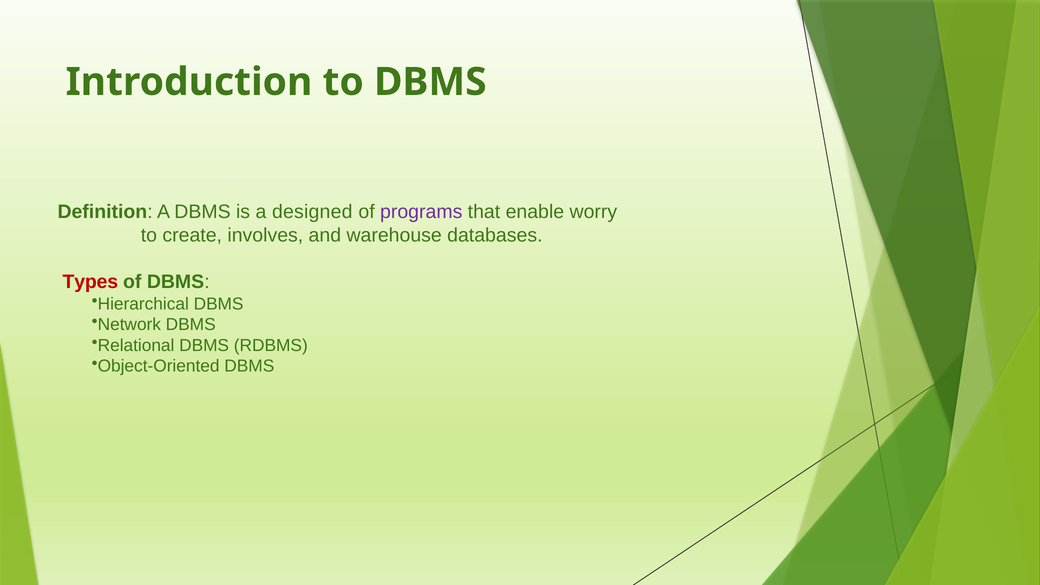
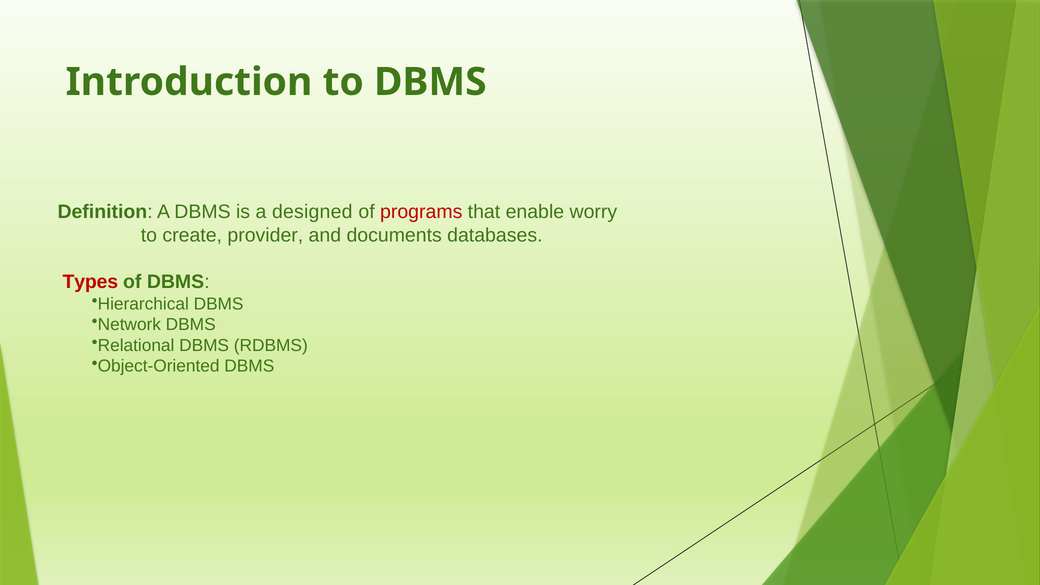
programs colour: purple -> red
involves: involves -> provider
warehouse: warehouse -> documents
